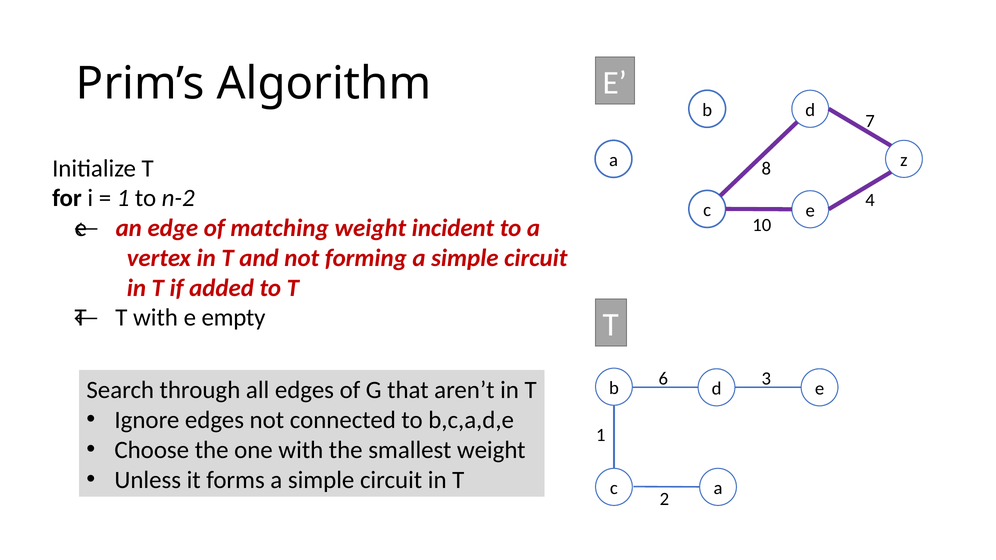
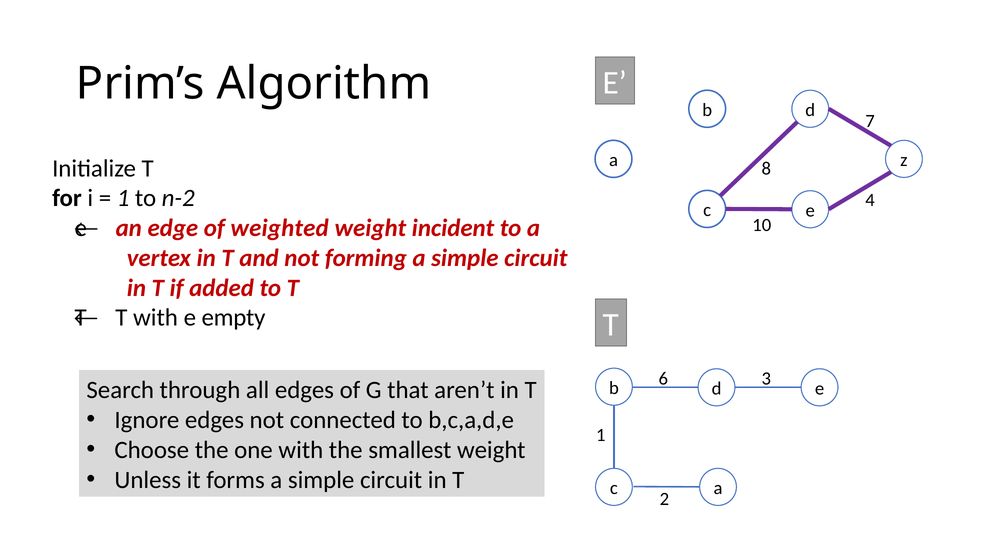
matching: matching -> weighted
